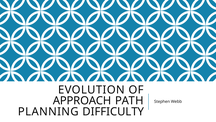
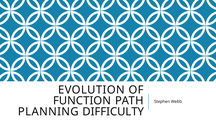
APPROACH: APPROACH -> FUNCTION
